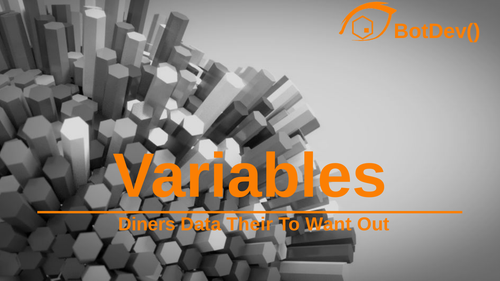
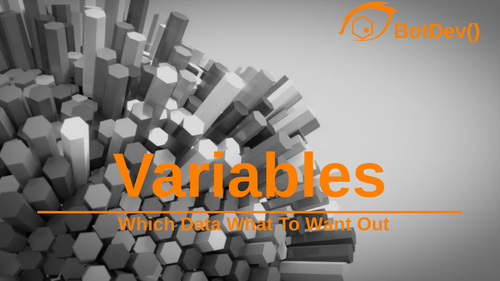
Diners: Diners -> Which
Their: Their -> What
